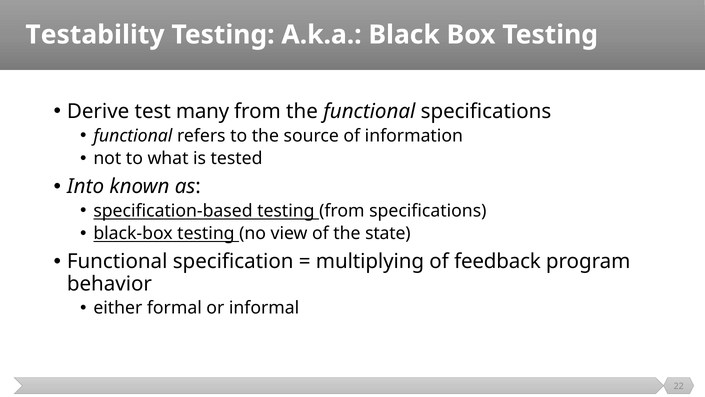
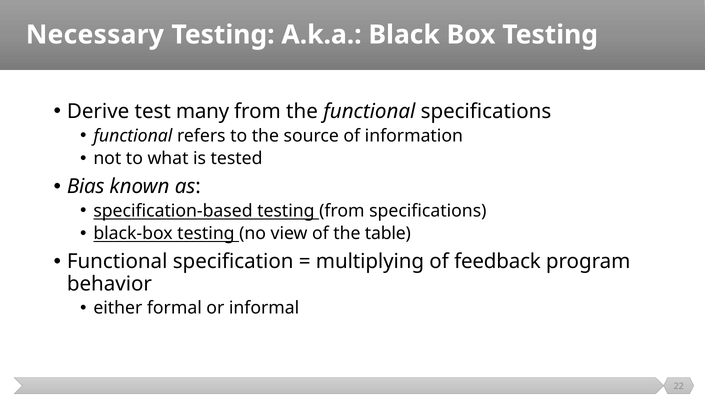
Testability: Testability -> Necessary
Into: Into -> Bias
state: state -> table
